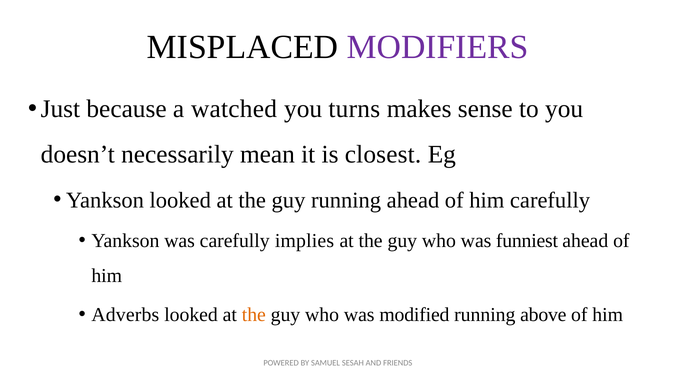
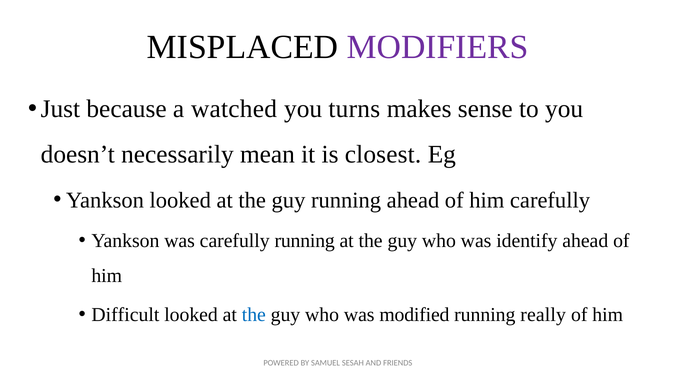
carefully implies: implies -> running
funniest: funniest -> identify
Adverbs: Adverbs -> Difficult
the at (254, 315) colour: orange -> blue
above: above -> really
